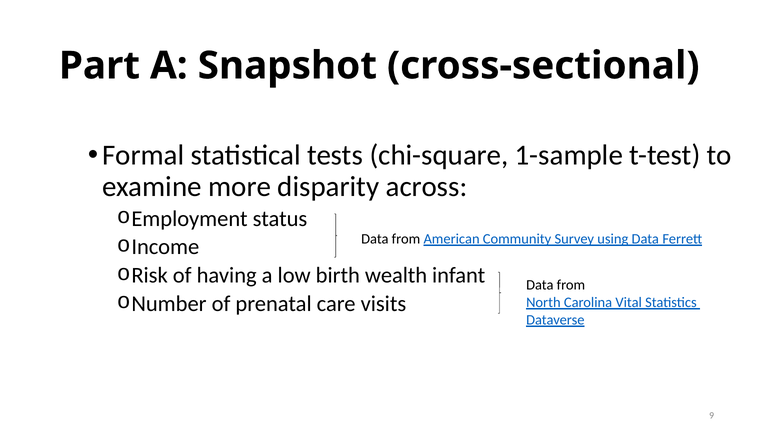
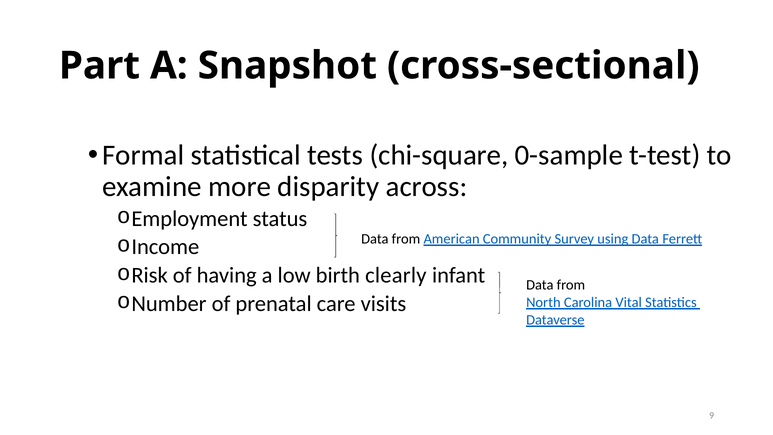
1-sample: 1-sample -> 0-sample
wealth: wealth -> clearly
